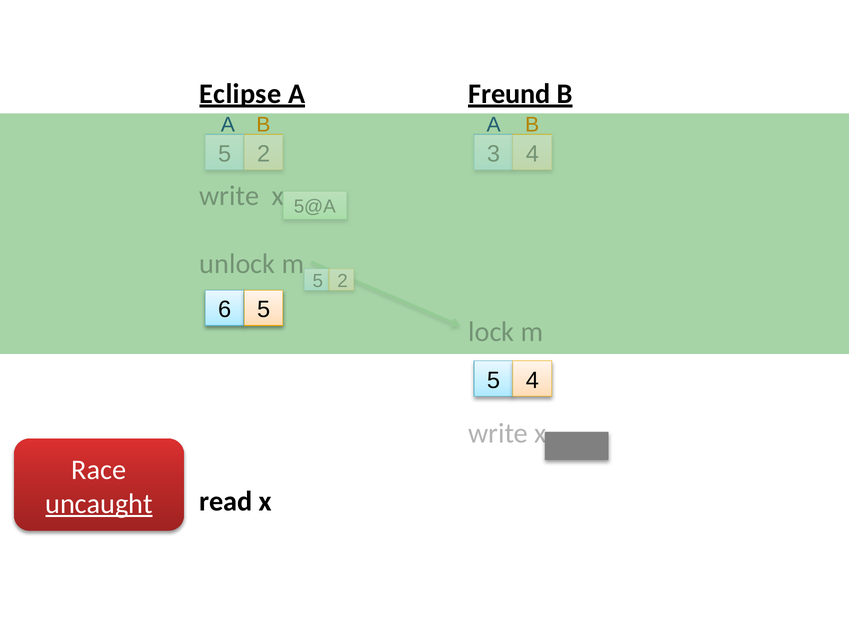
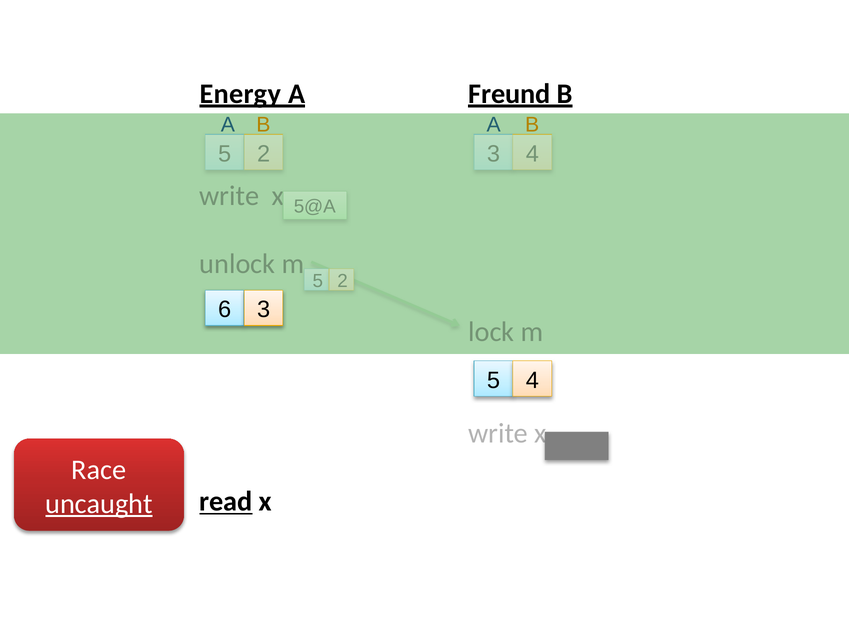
Eclipse: Eclipse -> Energy
6 5: 5 -> 3
read underline: none -> present
